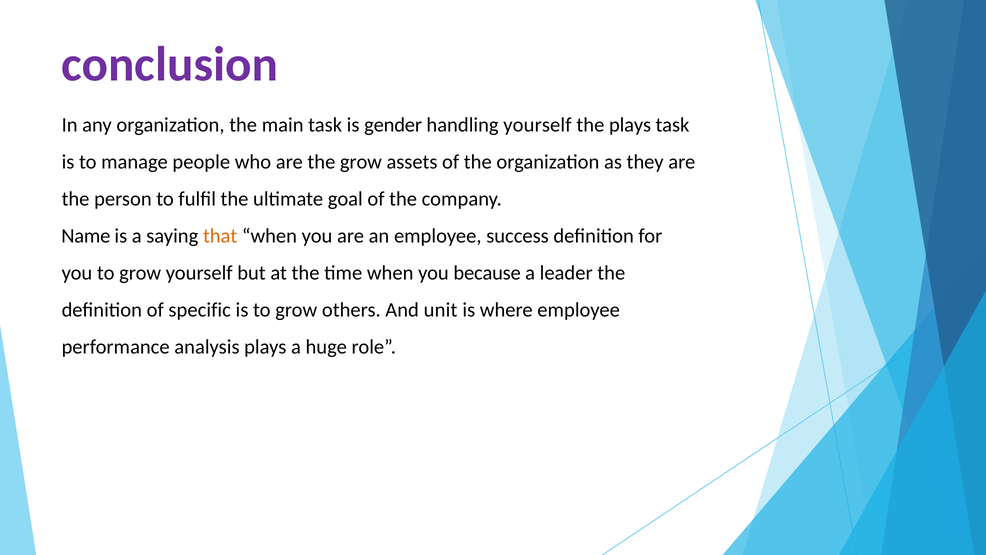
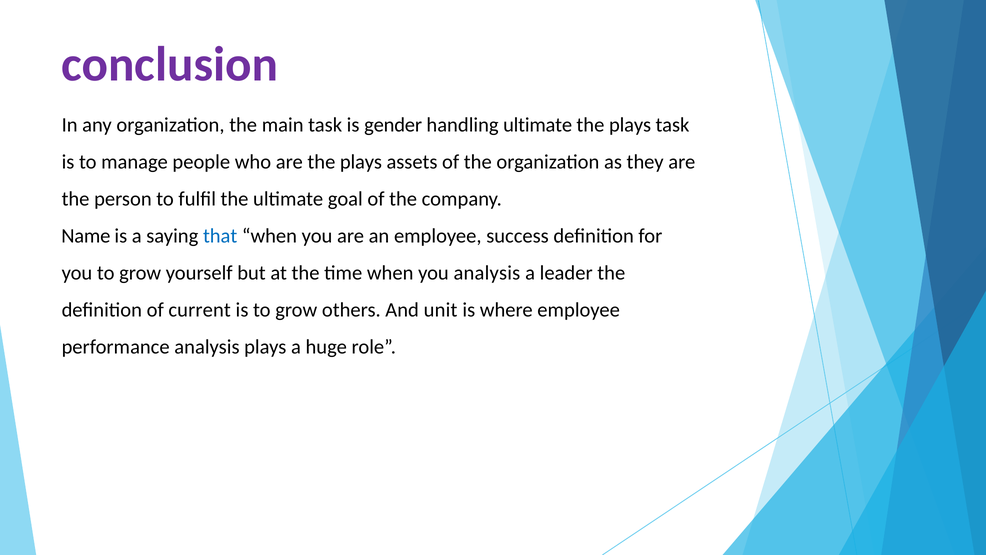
handling yourself: yourself -> ultimate
are the grow: grow -> plays
that colour: orange -> blue
you because: because -> analysis
specific: specific -> current
